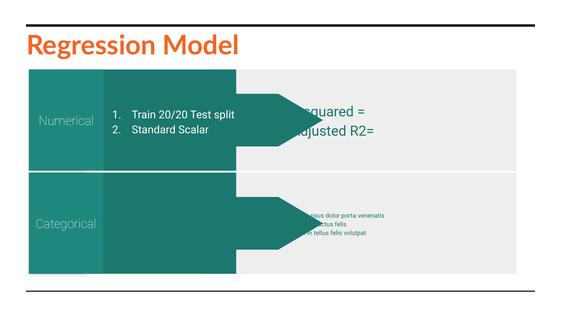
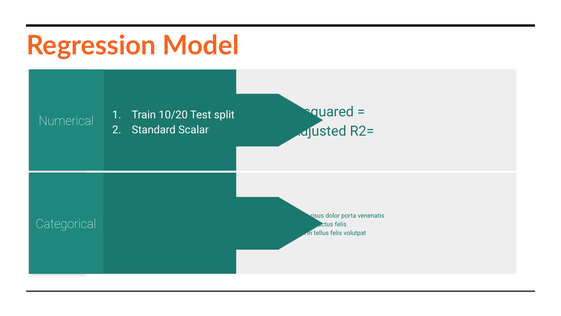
20/20: 20/20 -> 10/20
